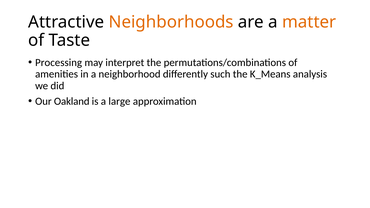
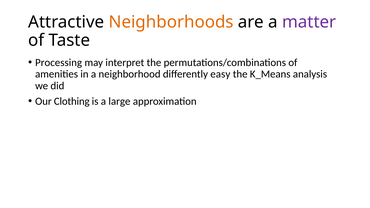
matter colour: orange -> purple
such: such -> easy
Oakland: Oakland -> Clothing
